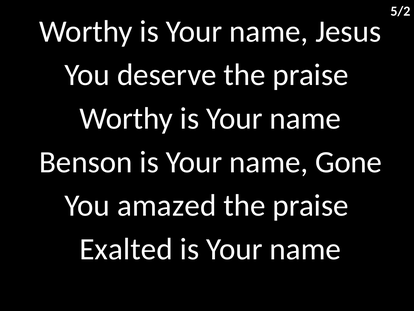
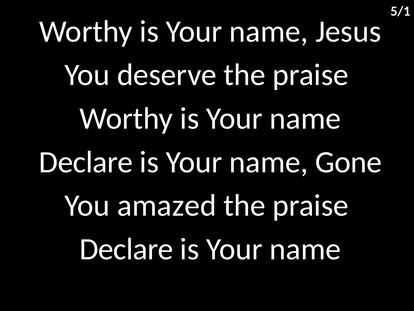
5/2: 5/2 -> 5/1
Benson at (86, 162): Benson -> Declare
Exalted at (126, 249): Exalted -> Declare
